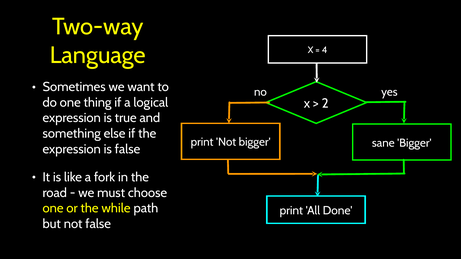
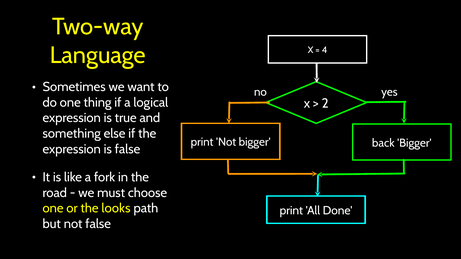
sane: sane -> back
while: while -> looks
